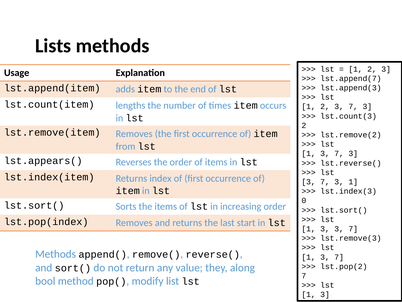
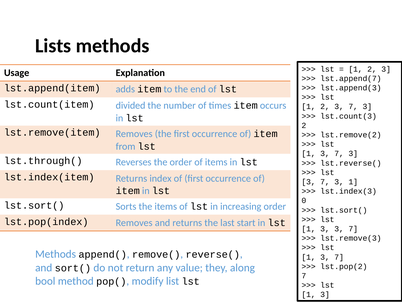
lengths: lengths -> divided
lst.appears(: lst.appears( -> lst.through(
